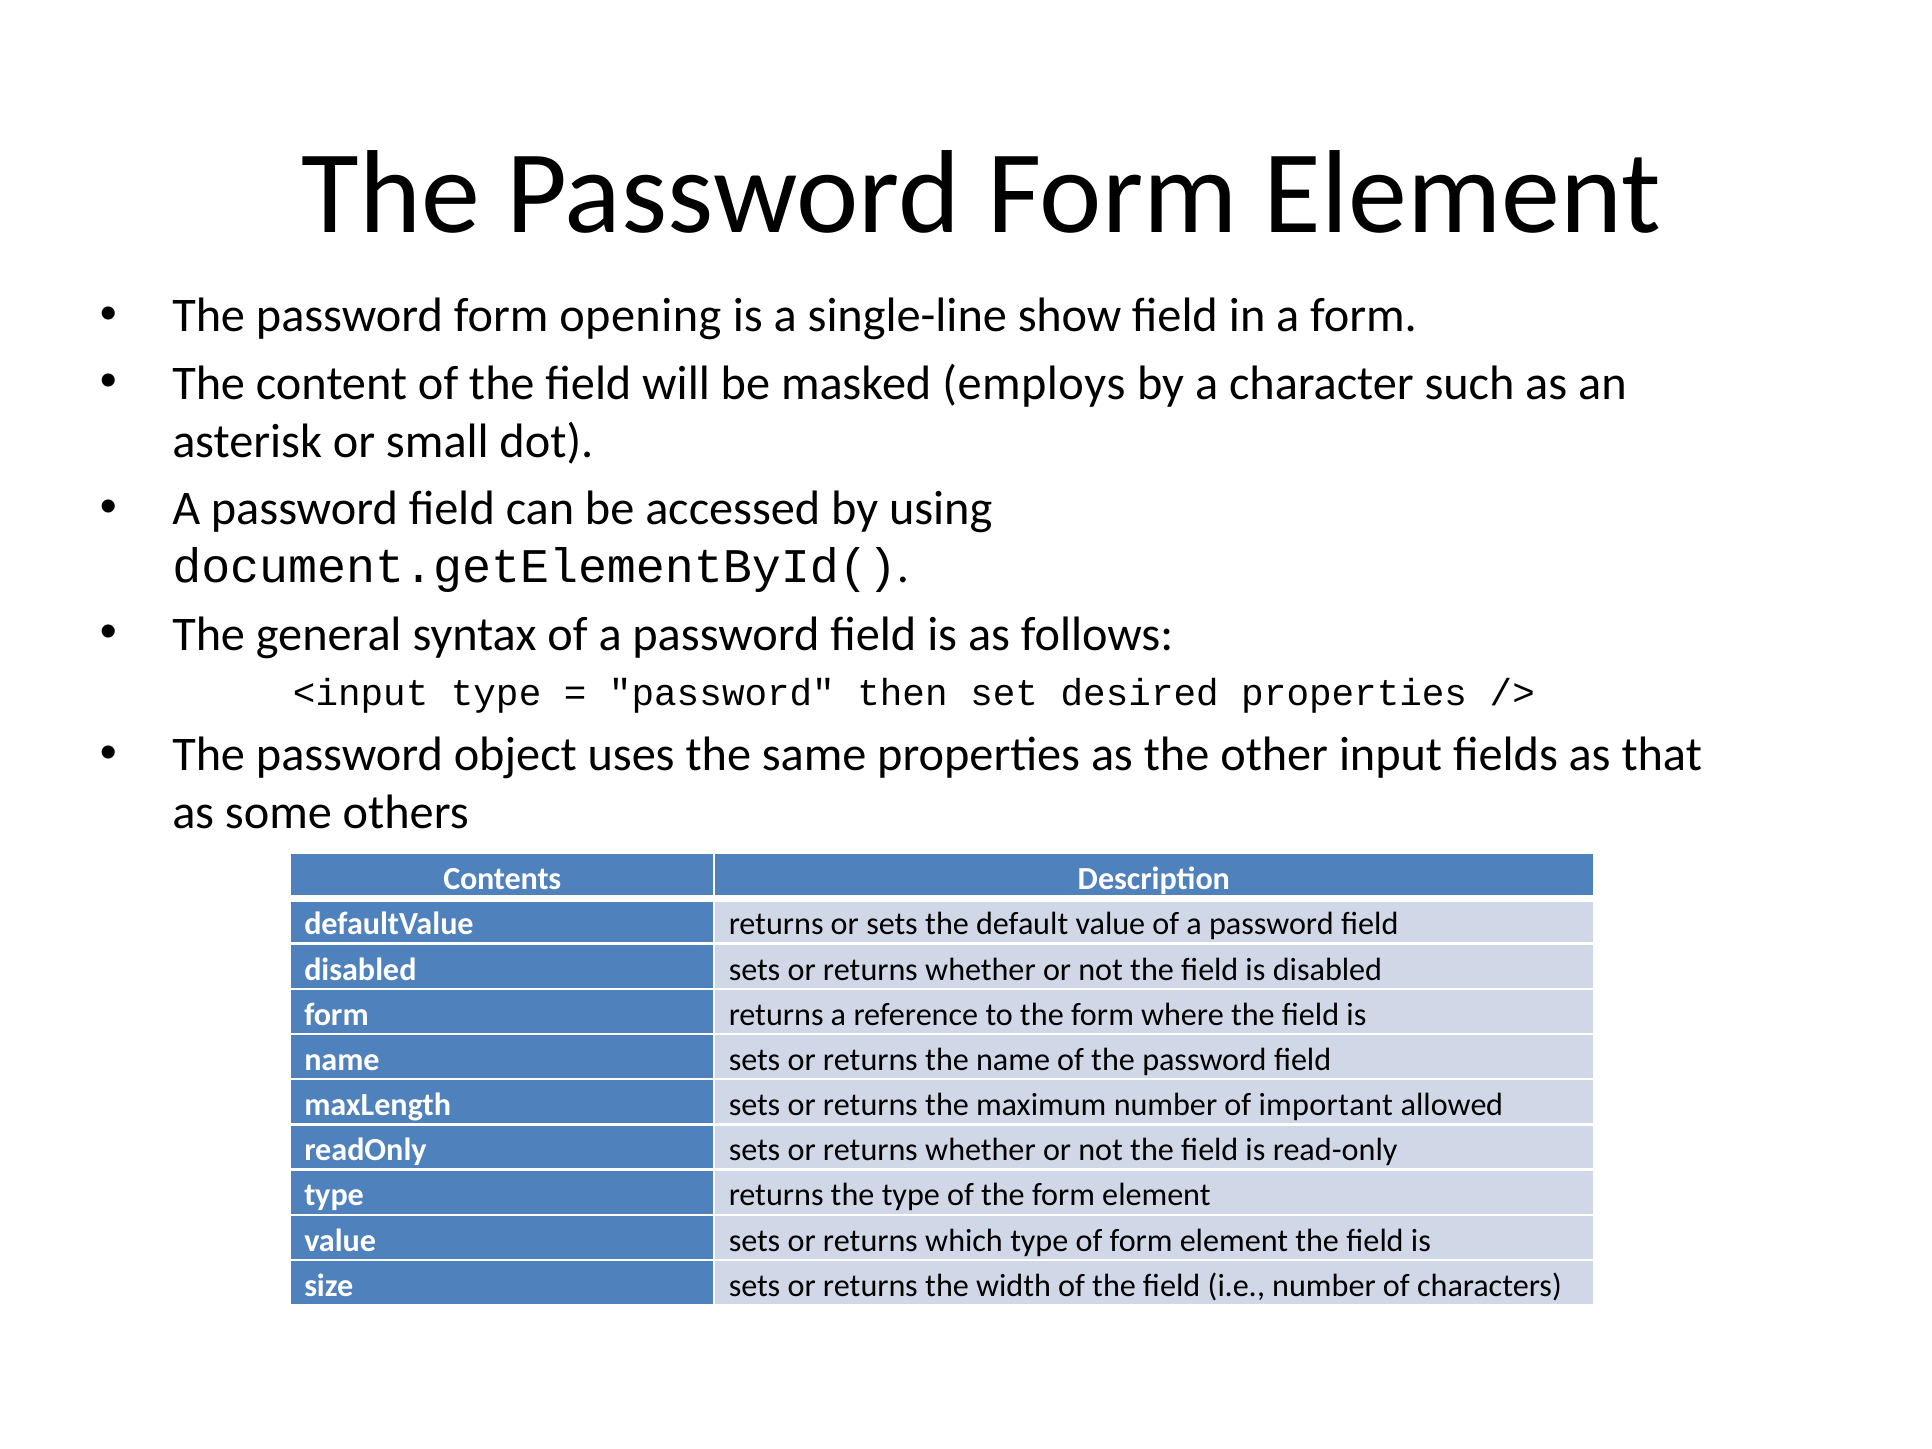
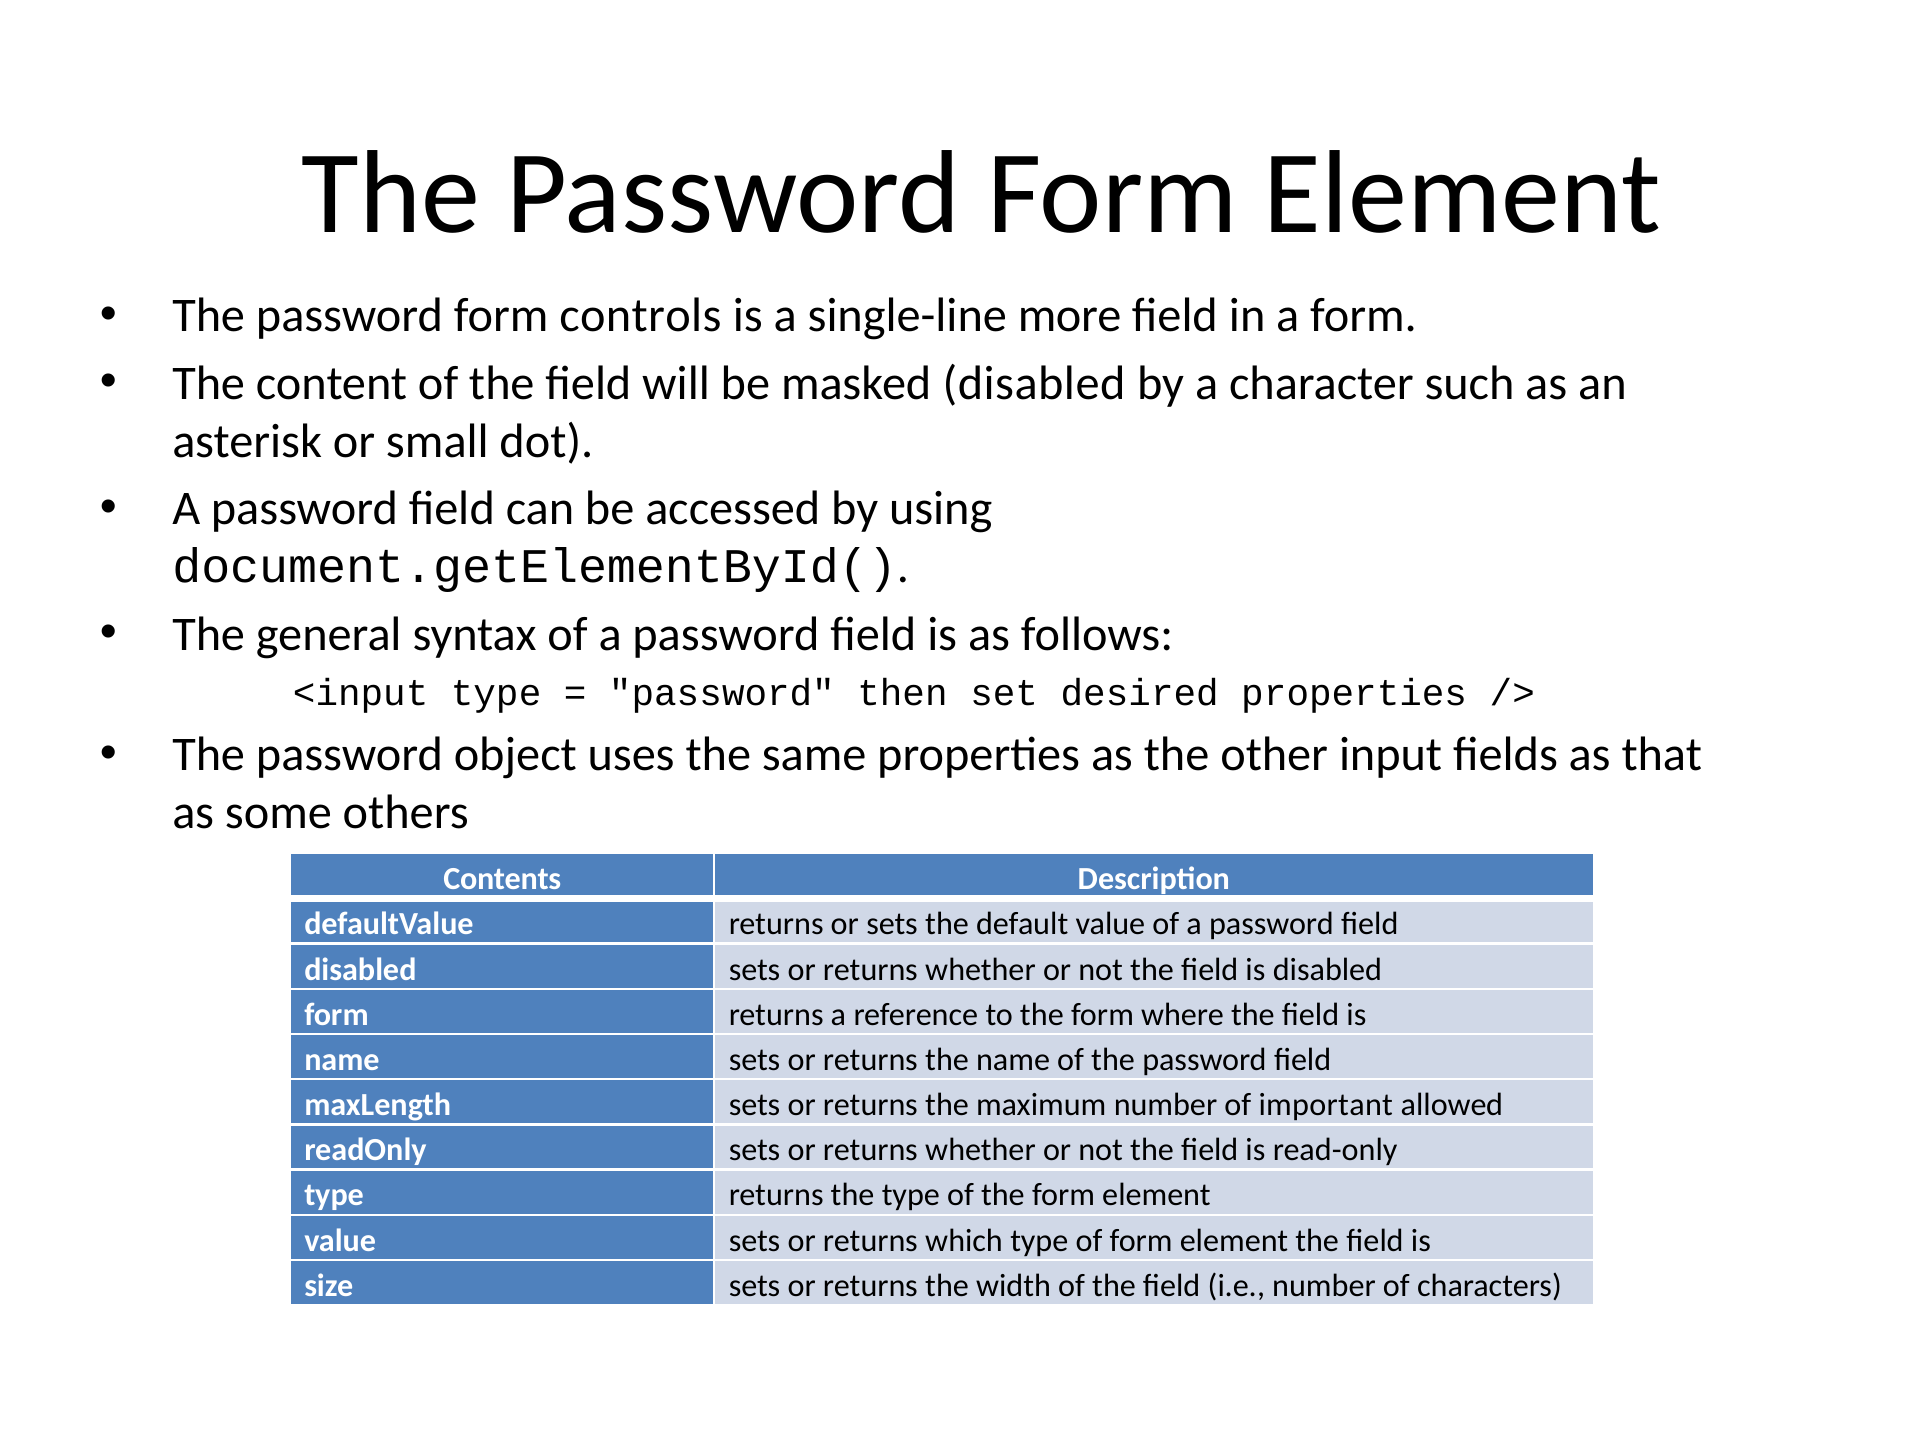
opening: opening -> controls
show: show -> more
masked employs: employs -> disabled
